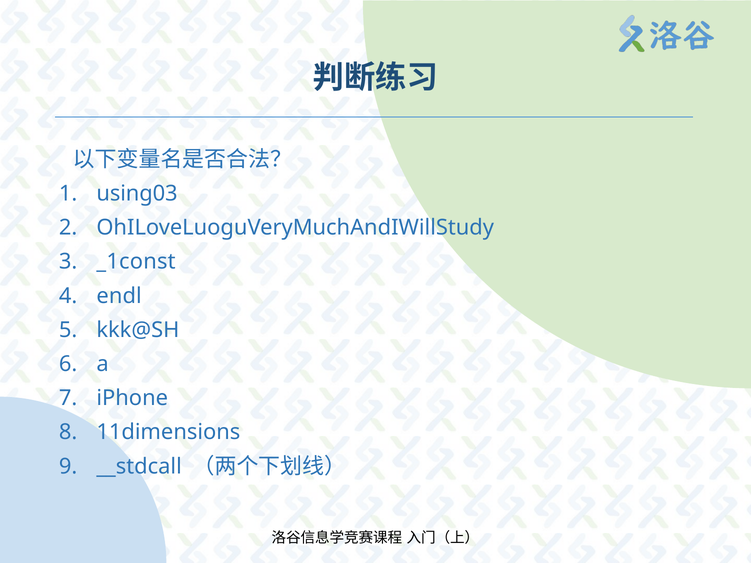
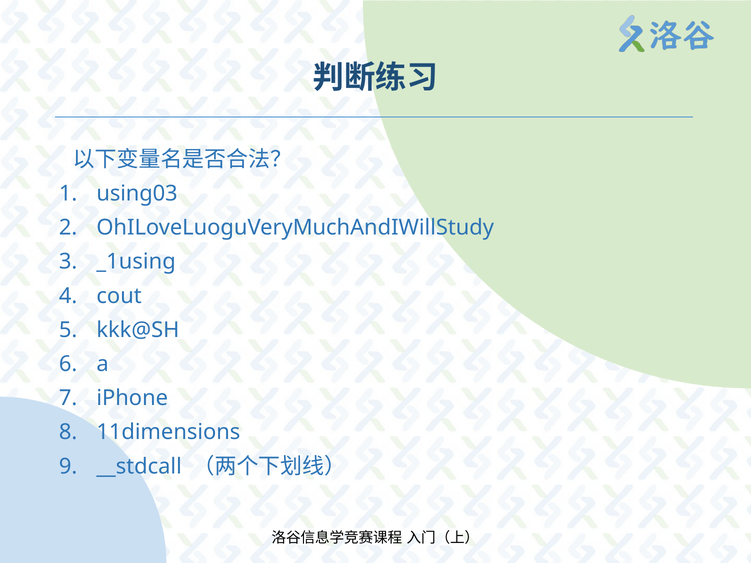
_1const: _1const -> _1using
endl: endl -> cout
